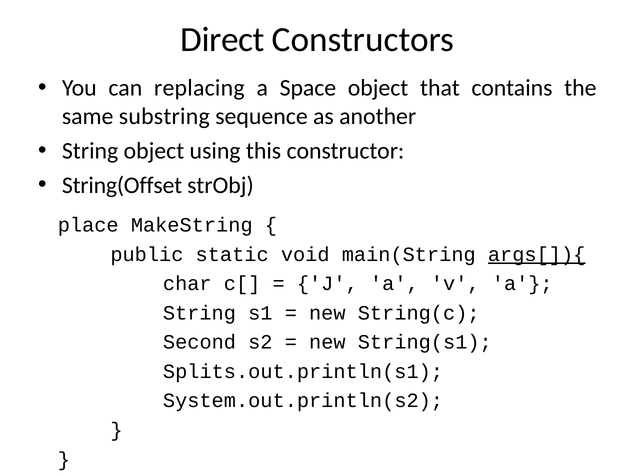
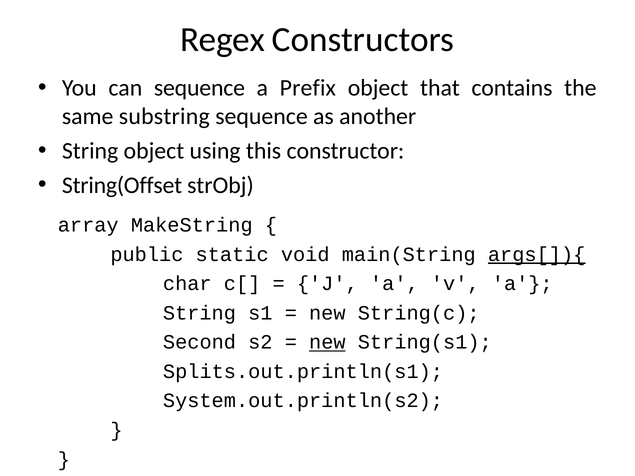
Direct: Direct -> Regex
can replacing: replacing -> sequence
Space: Space -> Prefix
place: place -> array
new at (327, 342) underline: none -> present
